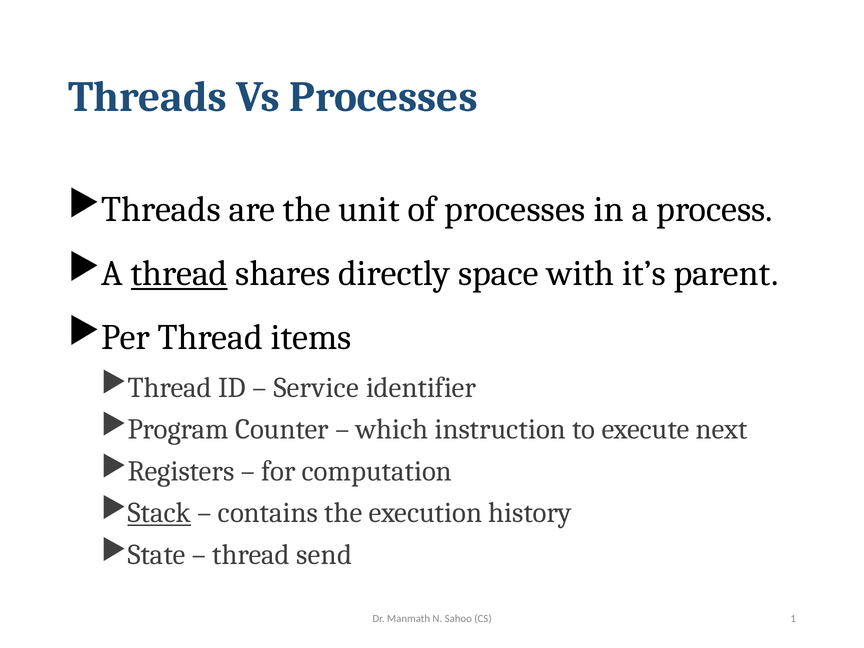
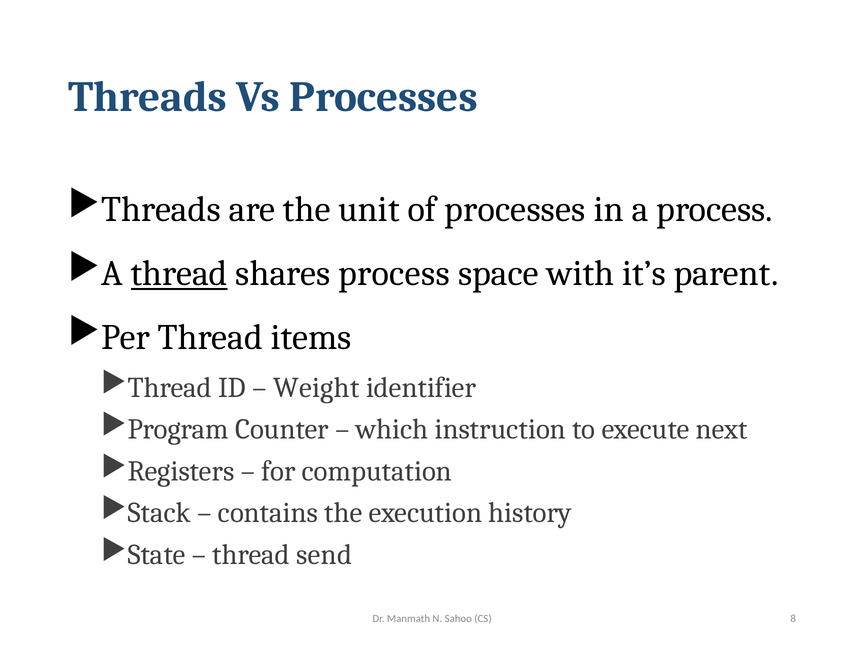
shares directly: directly -> process
Service: Service -> Weight
Stack underline: present -> none
1: 1 -> 8
